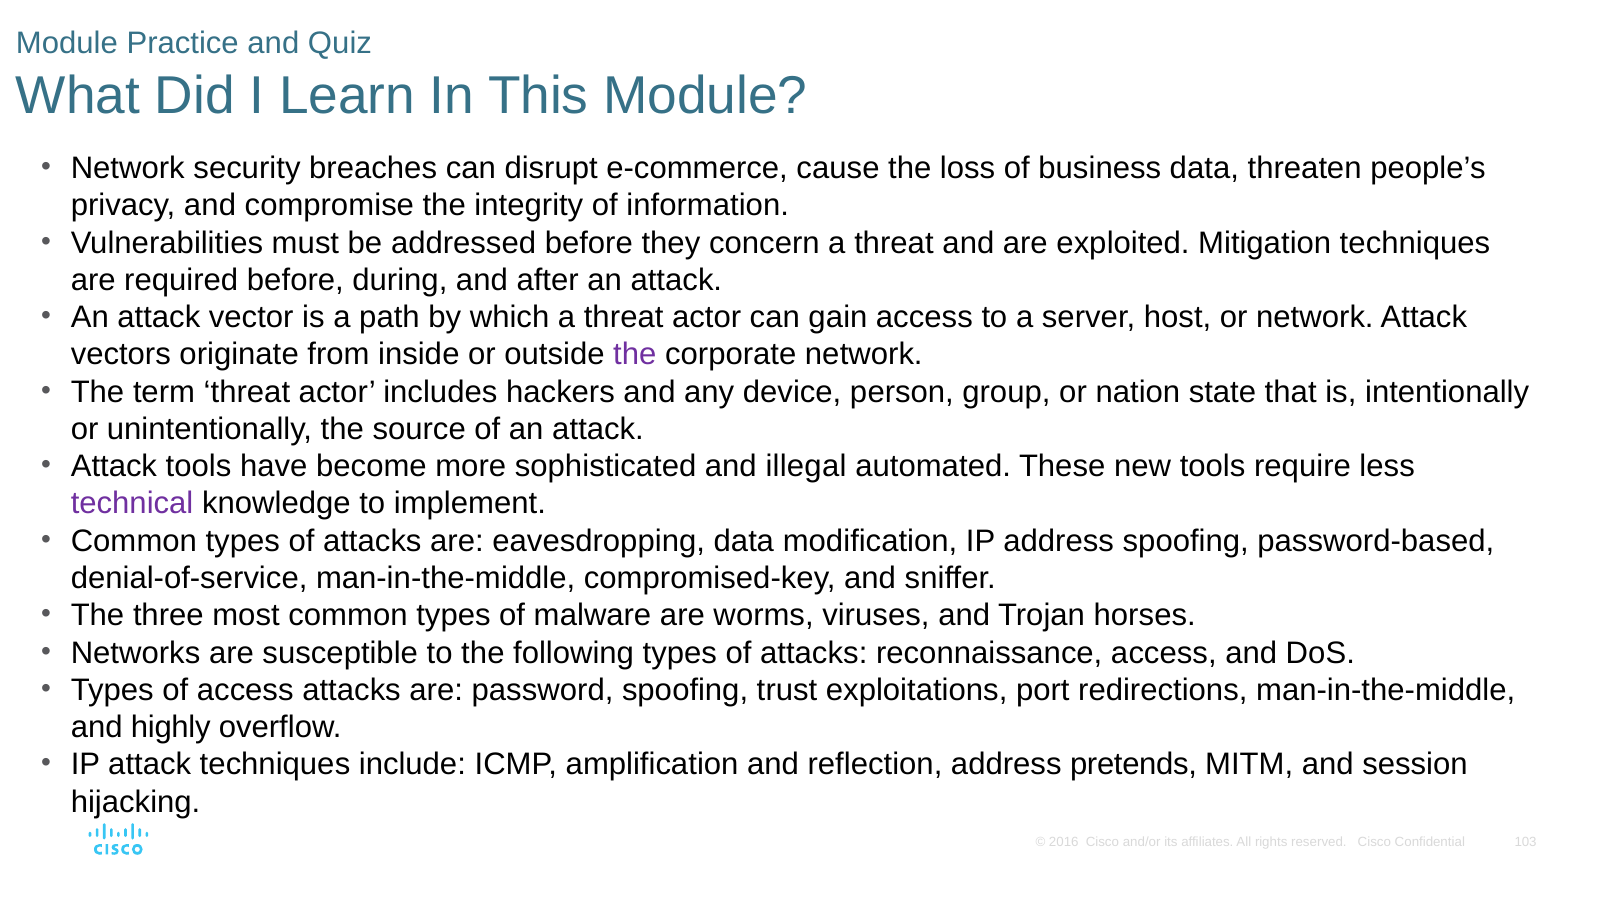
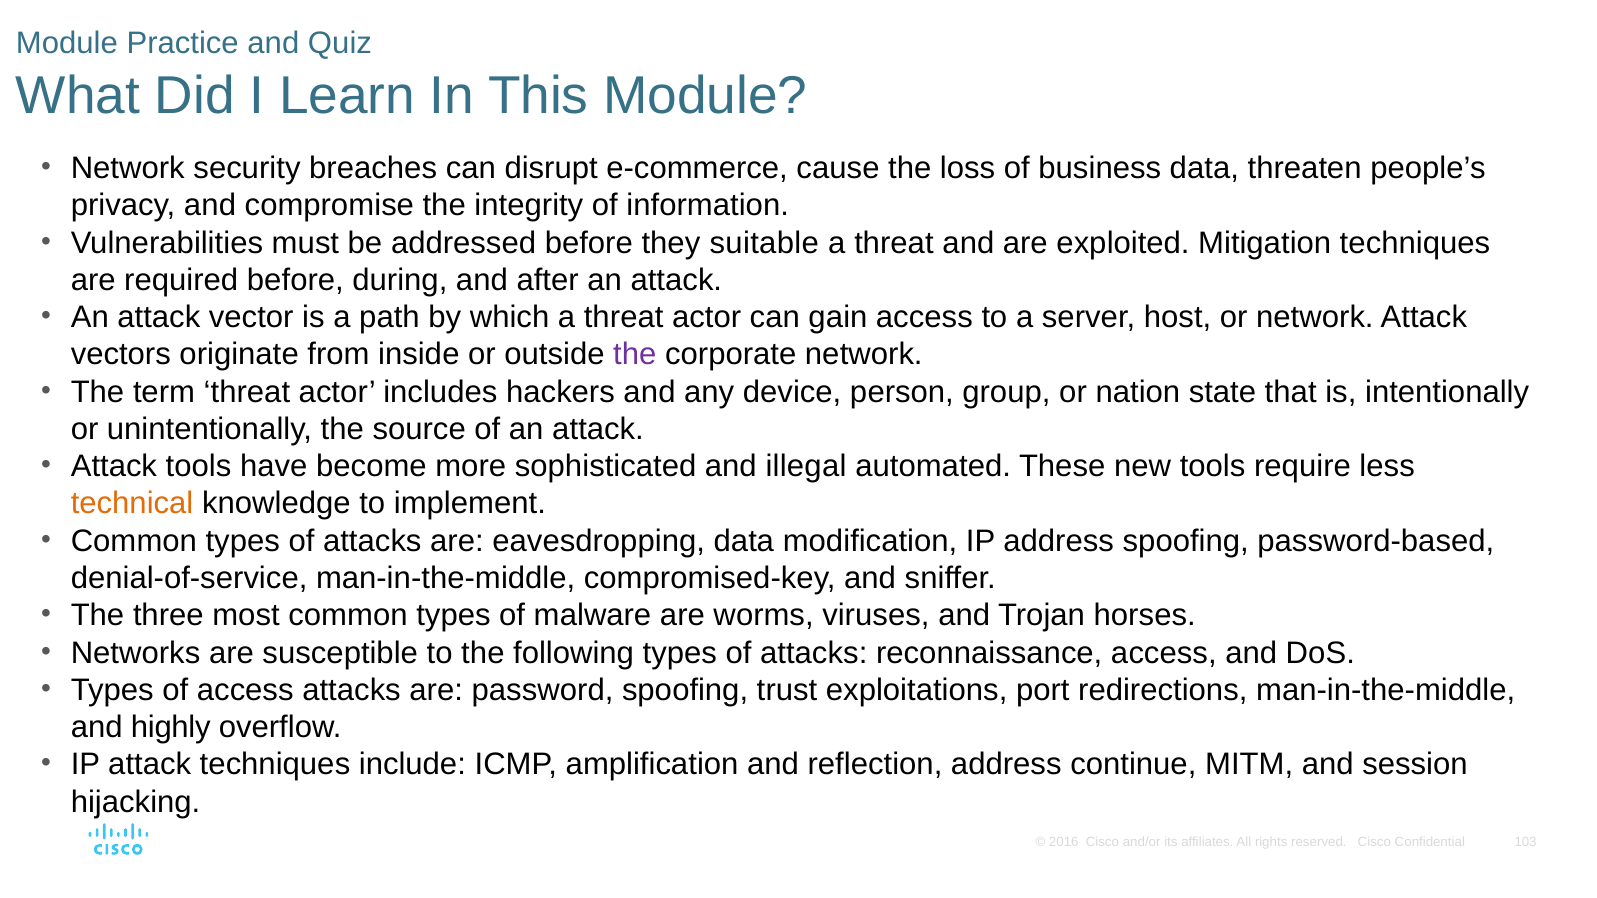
concern: concern -> suitable
technical colour: purple -> orange
pretends: pretends -> continue
